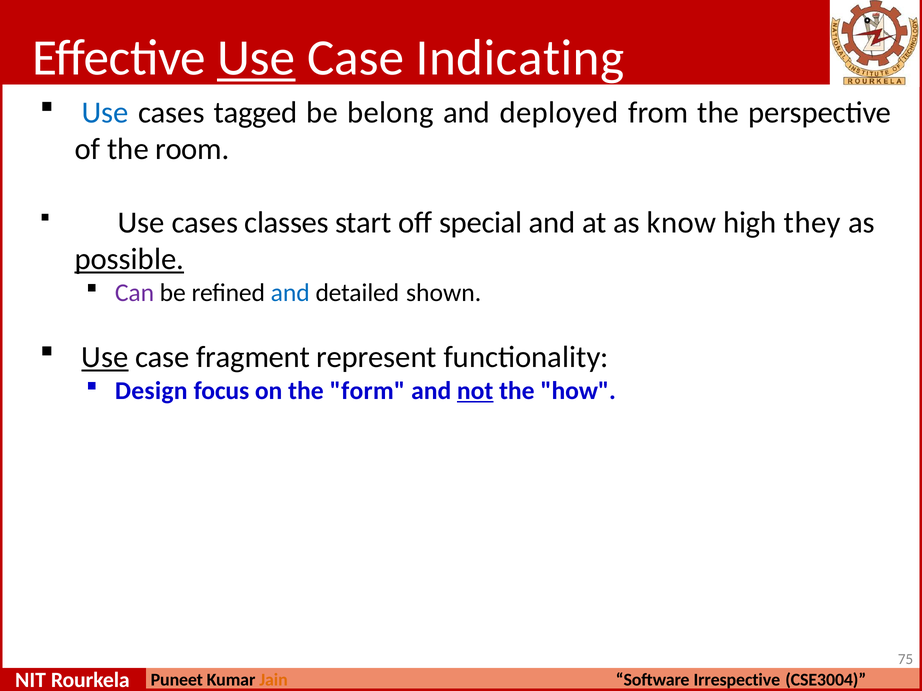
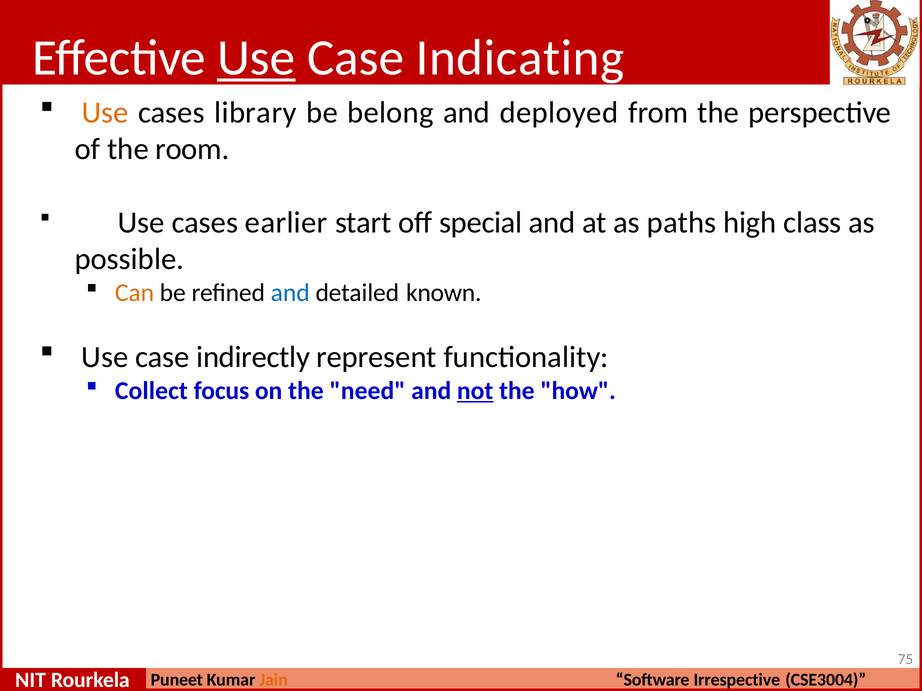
Use at (105, 113) colour: blue -> orange
tagged: tagged -> library
classes: classes -> earlier
know: know -> paths
they: they -> class
possible underline: present -> none
Can colour: purple -> orange
shown: shown -> known
Use at (105, 357) underline: present -> none
fragment: fragment -> indirectly
Design: Design -> Collect
form: form -> need
